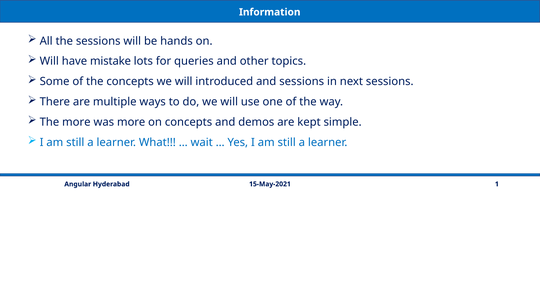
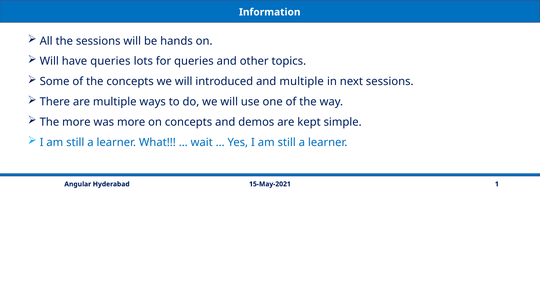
have mistake: mistake -> queries
and sessions: sessions -> multiple
